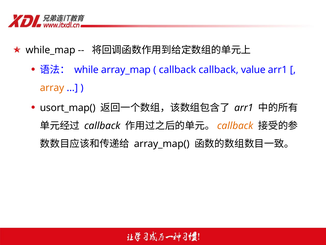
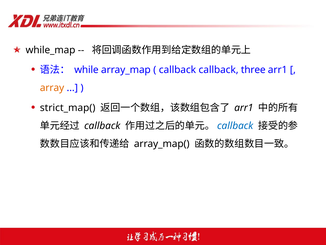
value: value -> three
usort_map(: usort_map( -> strict_map(
callback at (235, 126) colour: orange -> blue
